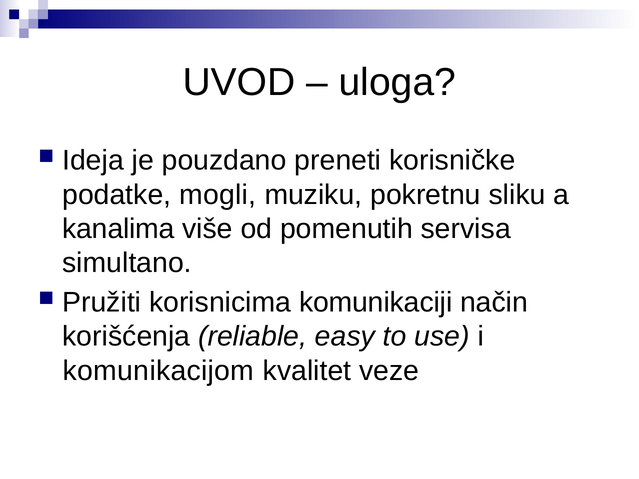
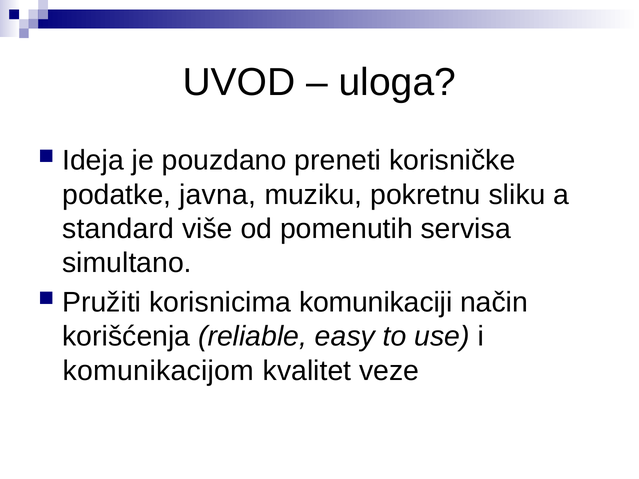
mogli: mogli -> javna
kanalima: kanalima -> standard
